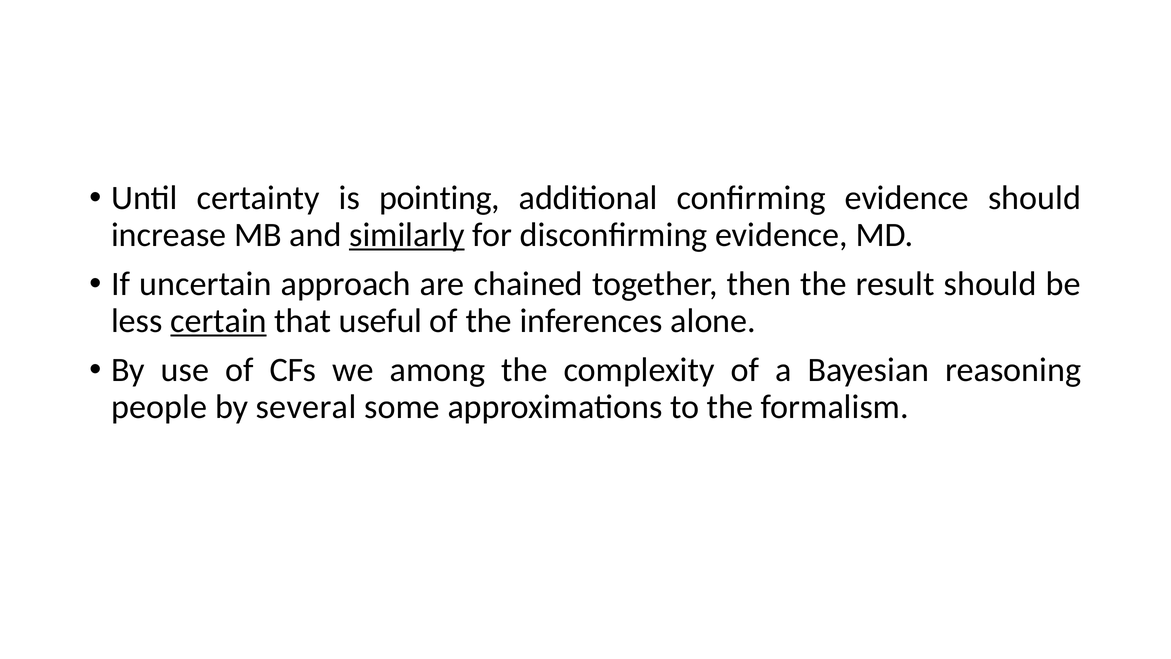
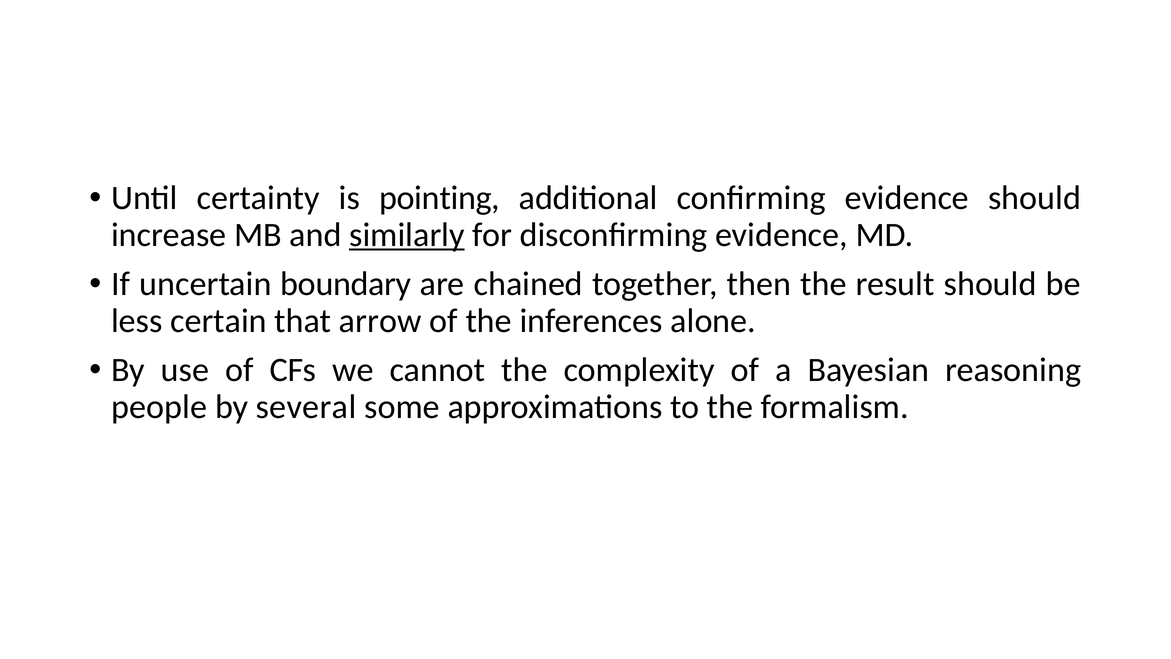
approach: approach -> boundary
certain underline: present -> none
useful: useful -> arrow
among: among -> cannot
